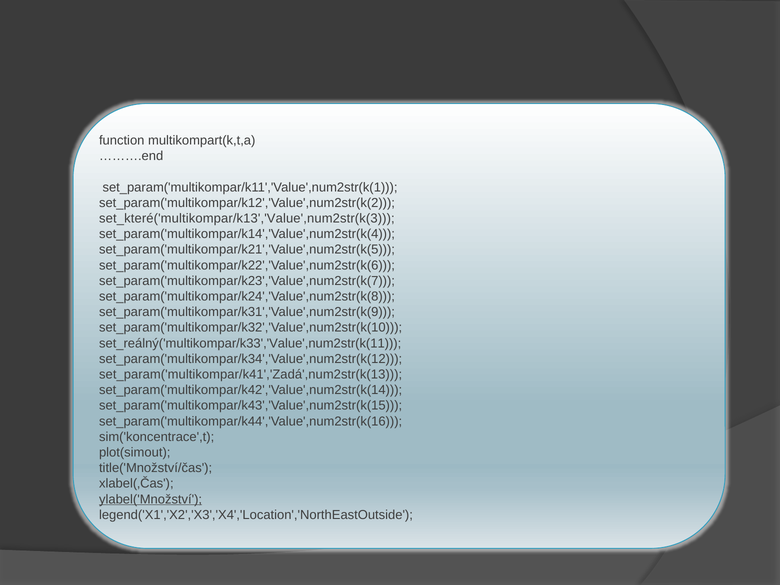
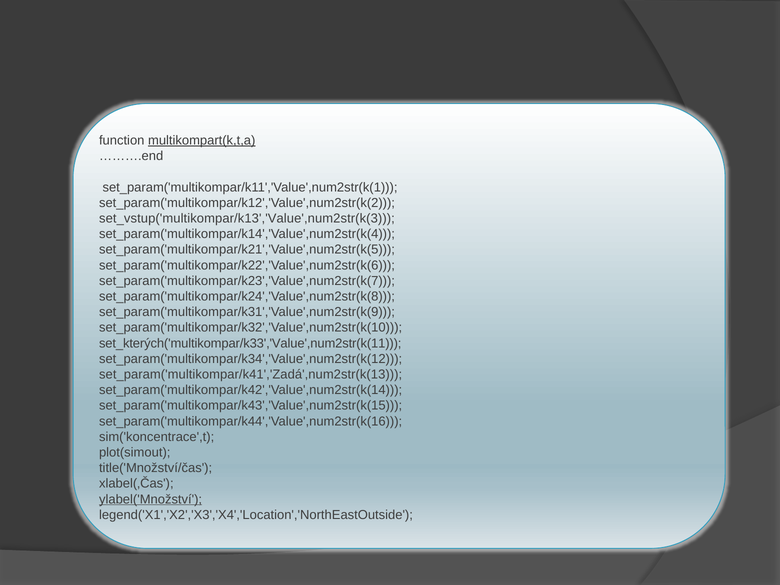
multikompart(k,t,a underline: none -> present
set_které('multikompar/k13','Value',num2str(k(3: set_které('multikompar/k13','Value',num2str(k(3 -> set_vstup('multikompar/k13','Value',num2str(k(3
set_reálný('multikompar/k33','Value',num2str(k(11: set_reálný('multikompar/k33','Value',num2str(k(11 -> set_kterých('multikompar/k33','Value',num2str(k(11
